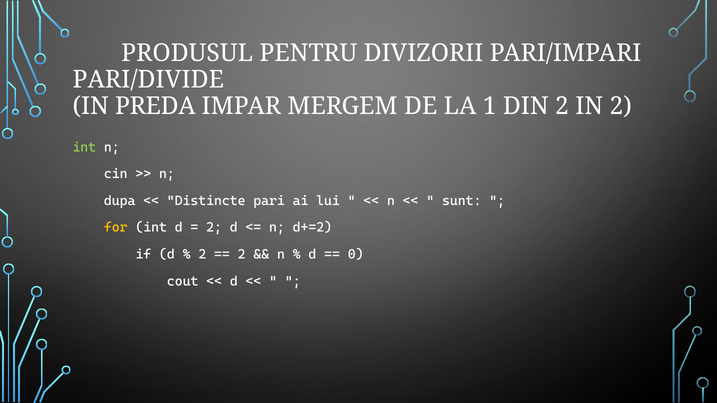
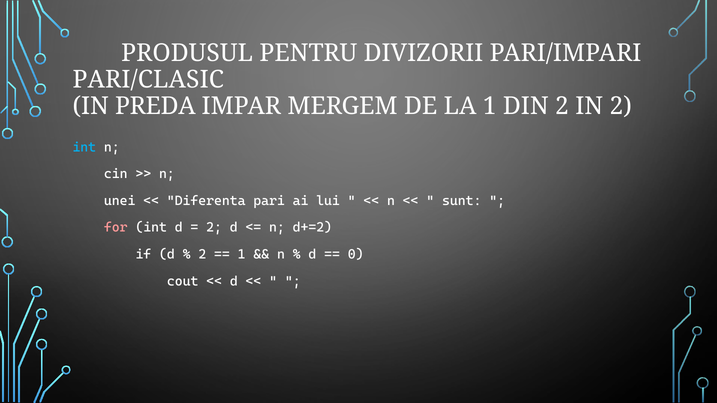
PARI/DIVIDE: PARI/DIVIDE -> PARI/CLASIC
int at (84, 147) colour: light green -> light blue
dupa: dupa -> unei
Distincte: Distincte -> Diferenta
for colour: yellow -> pink
2 at (242, 255): 2 -> 1
